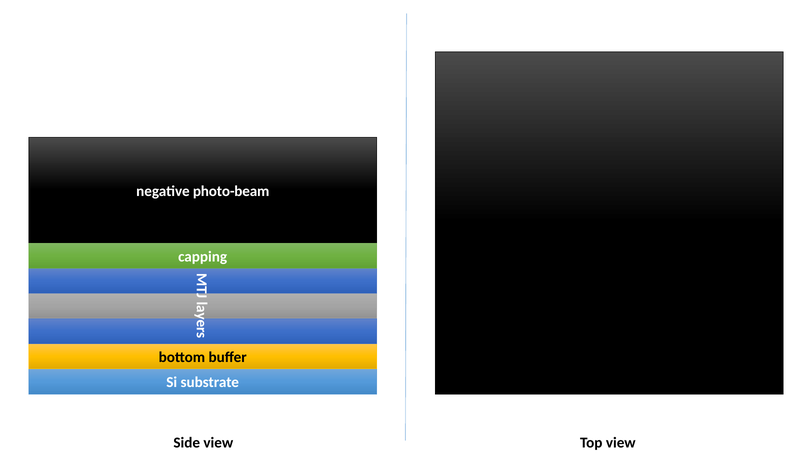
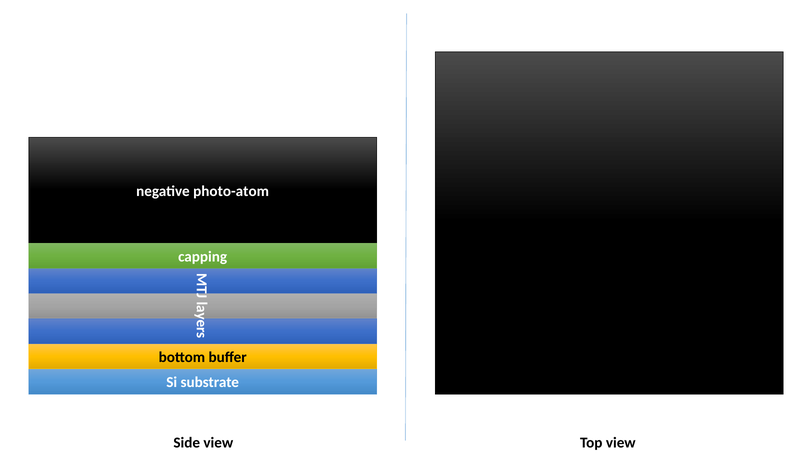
photo-beam: photo-beam -> photo-atom
